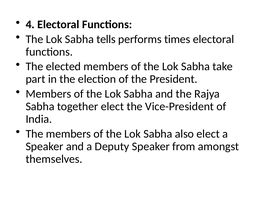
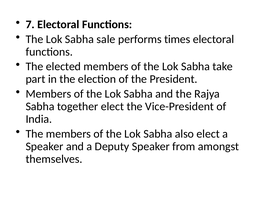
4: 4 -> 7
tells: tells -> sale
